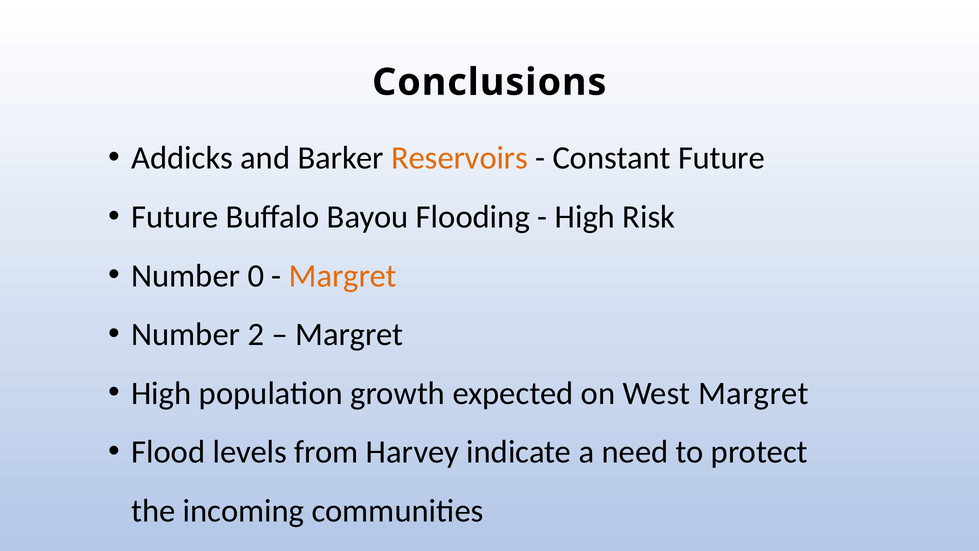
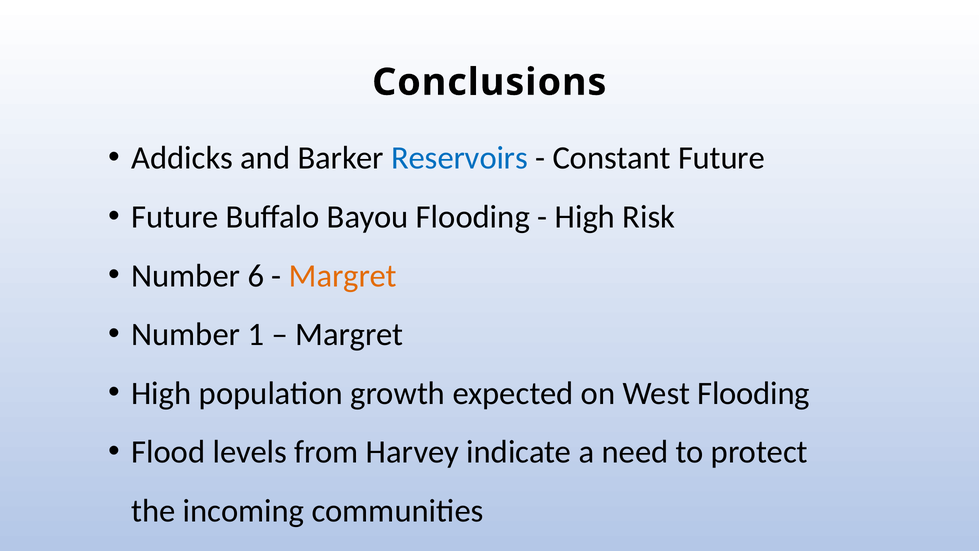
Reservoirs colour: orange -> blue
0: 0 -> 6
2: 2 -> 1
West Margret: Margret -> Flooding
